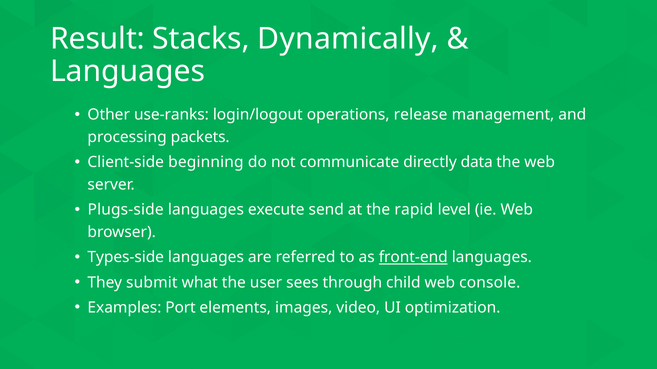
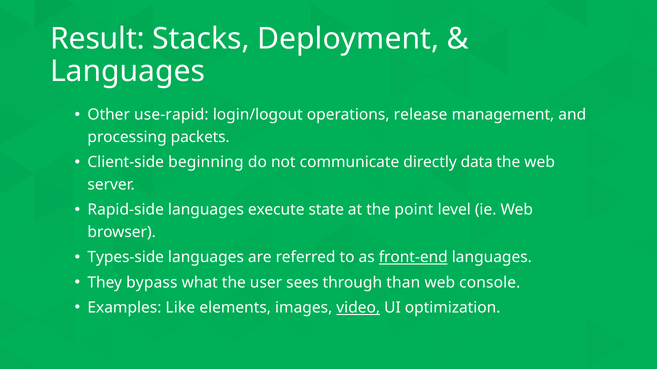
Dynamically: Dynamically -> Deployment
use-ranks: use-ranks -> use-rapid
Plugs-side: Plugs-side -> Rapid-side
send: send -> state
rapid: rapid -> point
submit: submit -> bypass
child: child -> than
Port: Port -> Like
video underline: none -> present
